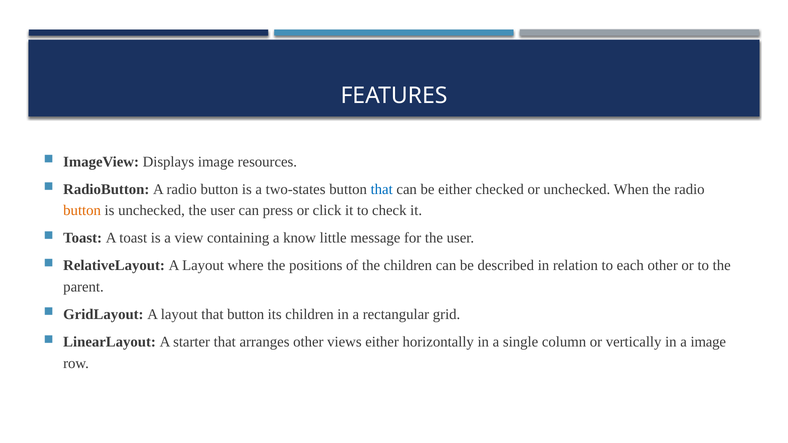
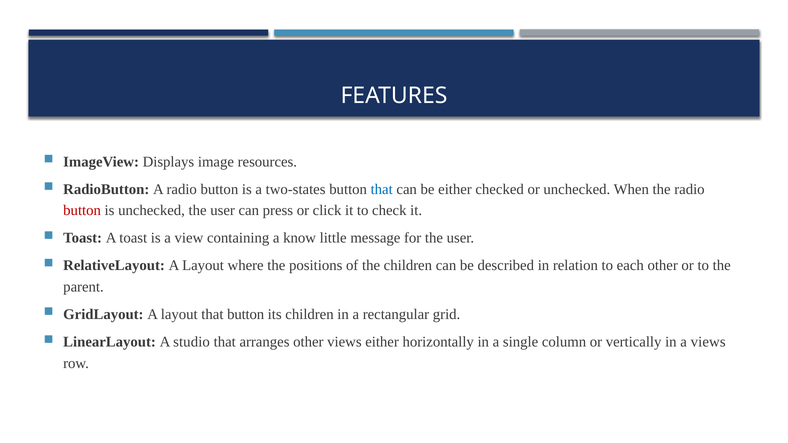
button at (82, 211) colour: orange -> red
starter: starter -> studio
a image: image -> views
